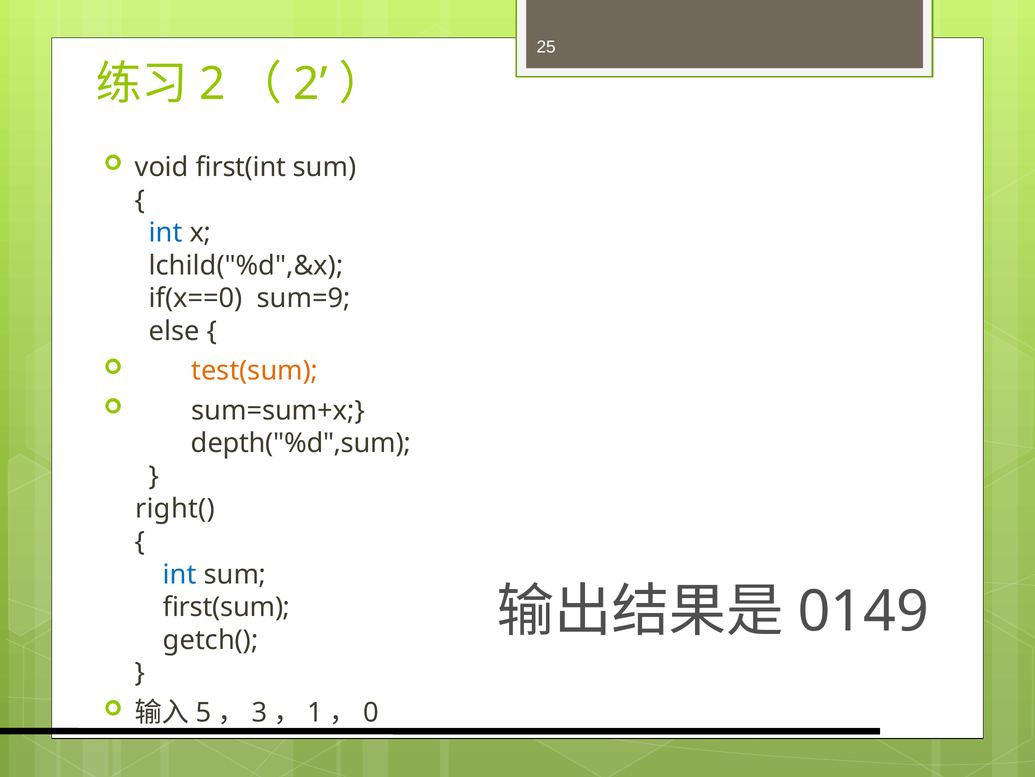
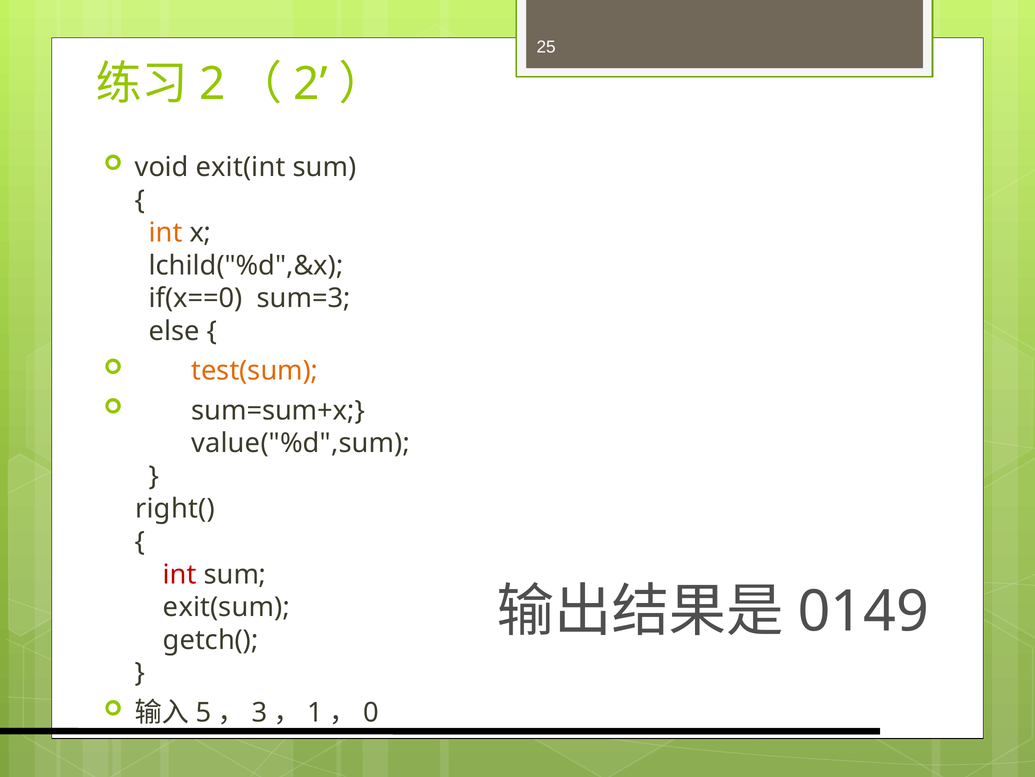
first(int: first(int -> exit(int
int at (166, 233) colour: blue -> orange
sum=9: sum=9 -> sum=3
depth("%d",sum: depth("%d",sum -> value("%d",sum
int at (180, 574) colour: blue -> red
first(sum: first(sum -> exit(sum
